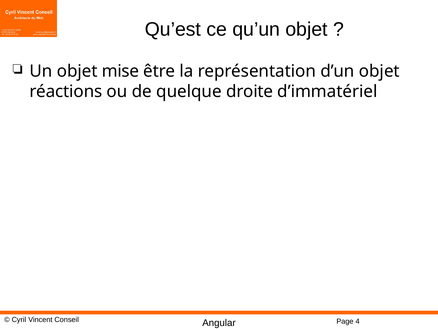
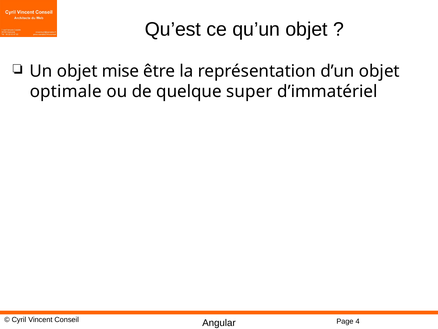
réactions: réactions -> optimale
droite: droite -> super
